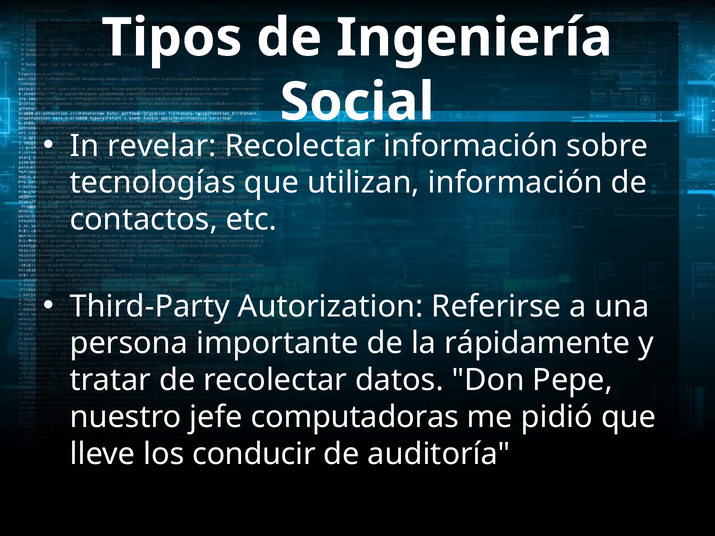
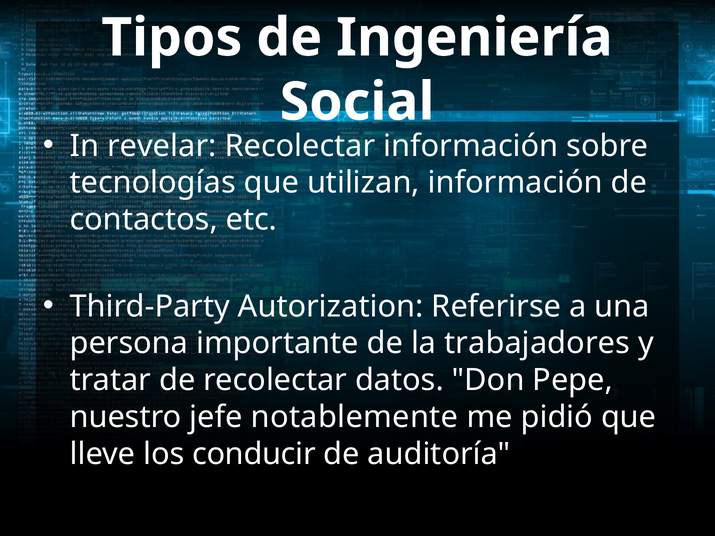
rápidamente: rápidamente -> trabajadores
computadoras: computadoras -> notablemente
